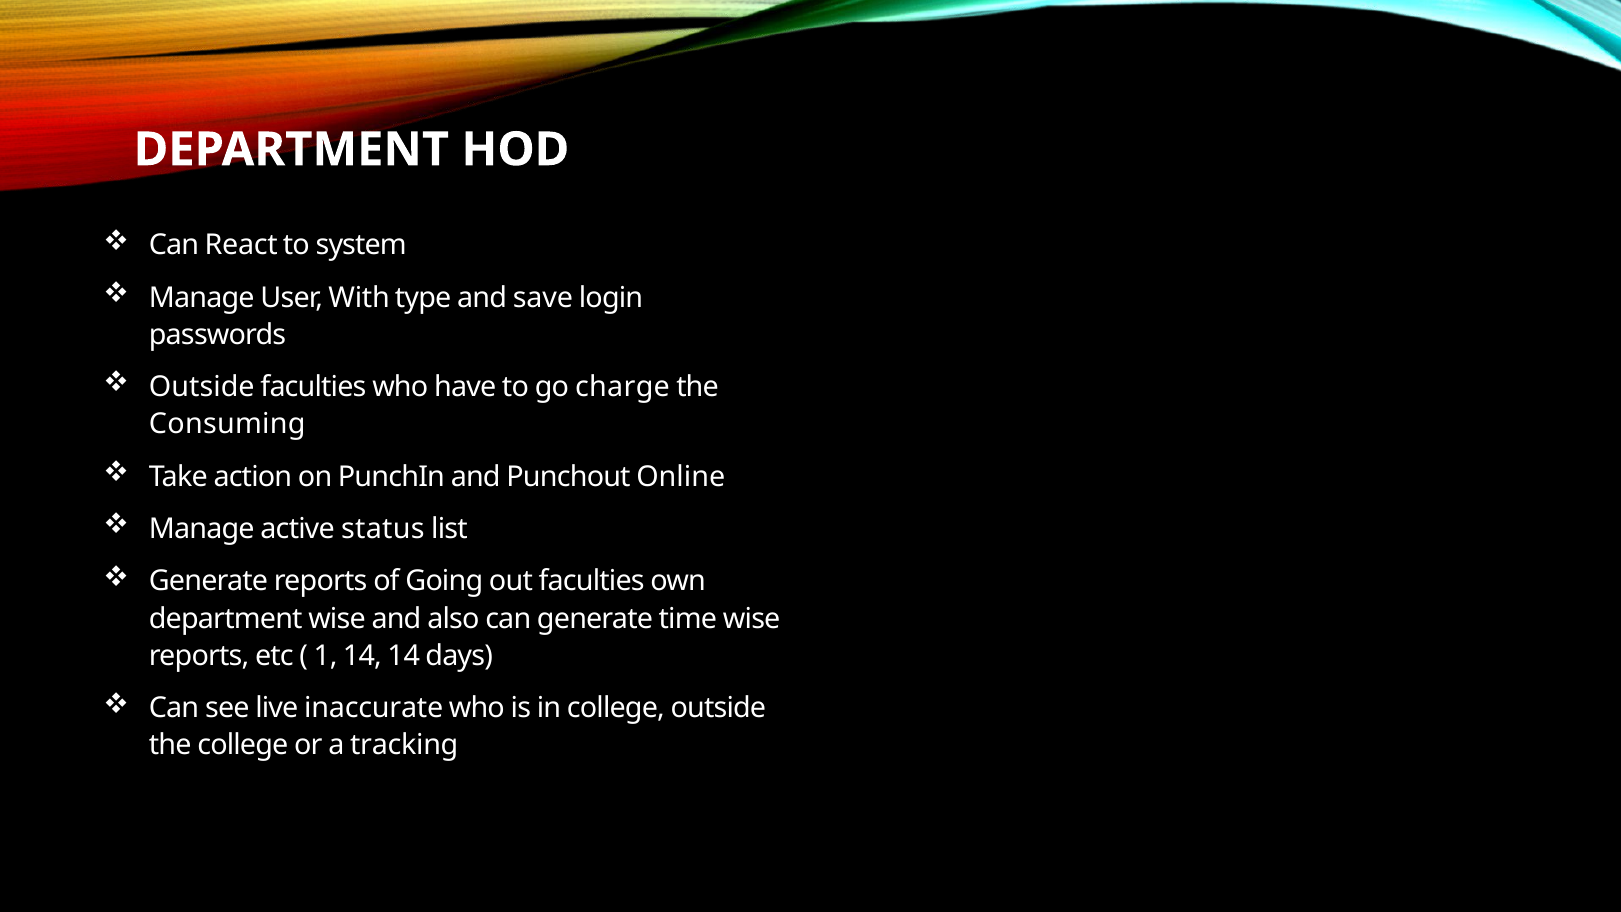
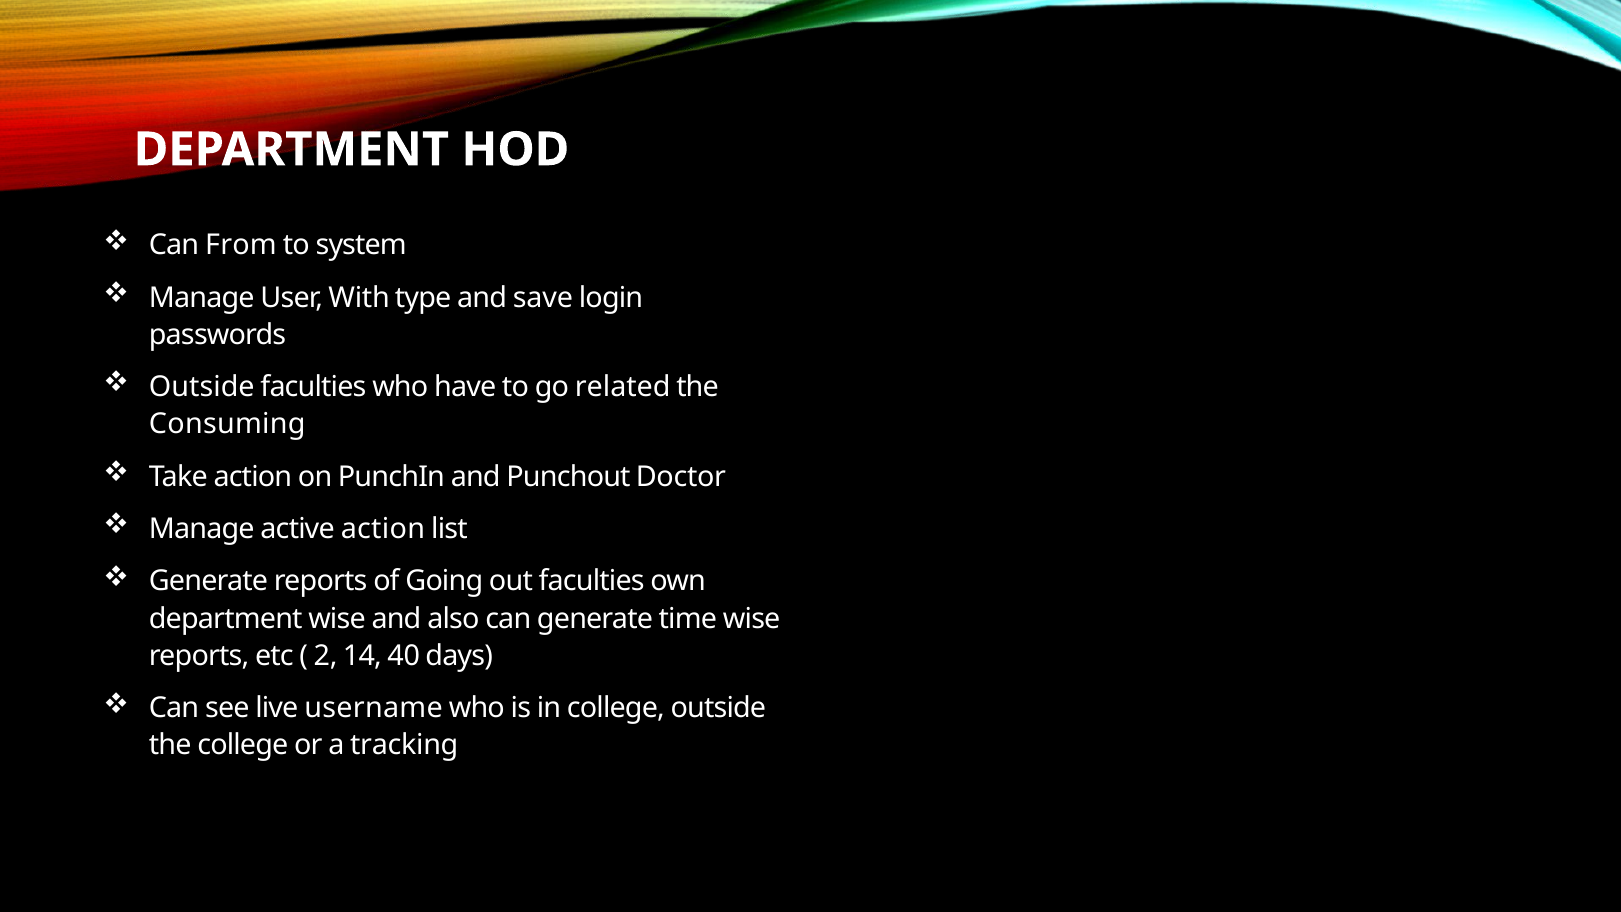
React: React -> From
charge: charge -> related
Online: Online -> Doctor
active status: status -> action
1: 1 -> 2
14 14: 14 -> 40
inaccurate: inaccurate -> username
